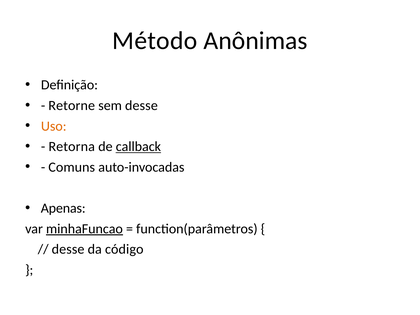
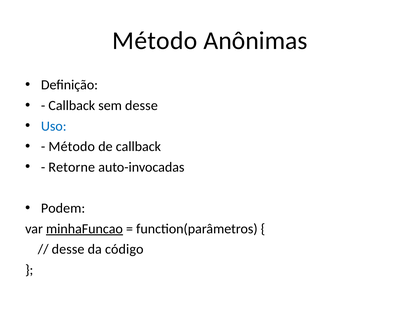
Retorne at (72, 106): Retorne -> Callback
Uso colour: orange -> blue
Retorna at (72, 147): Retorna -> Método
callback at (138, 147) underline: present -> none
Comuns: Comuns -> Retorne
Apenas: Apenas -> Podem
